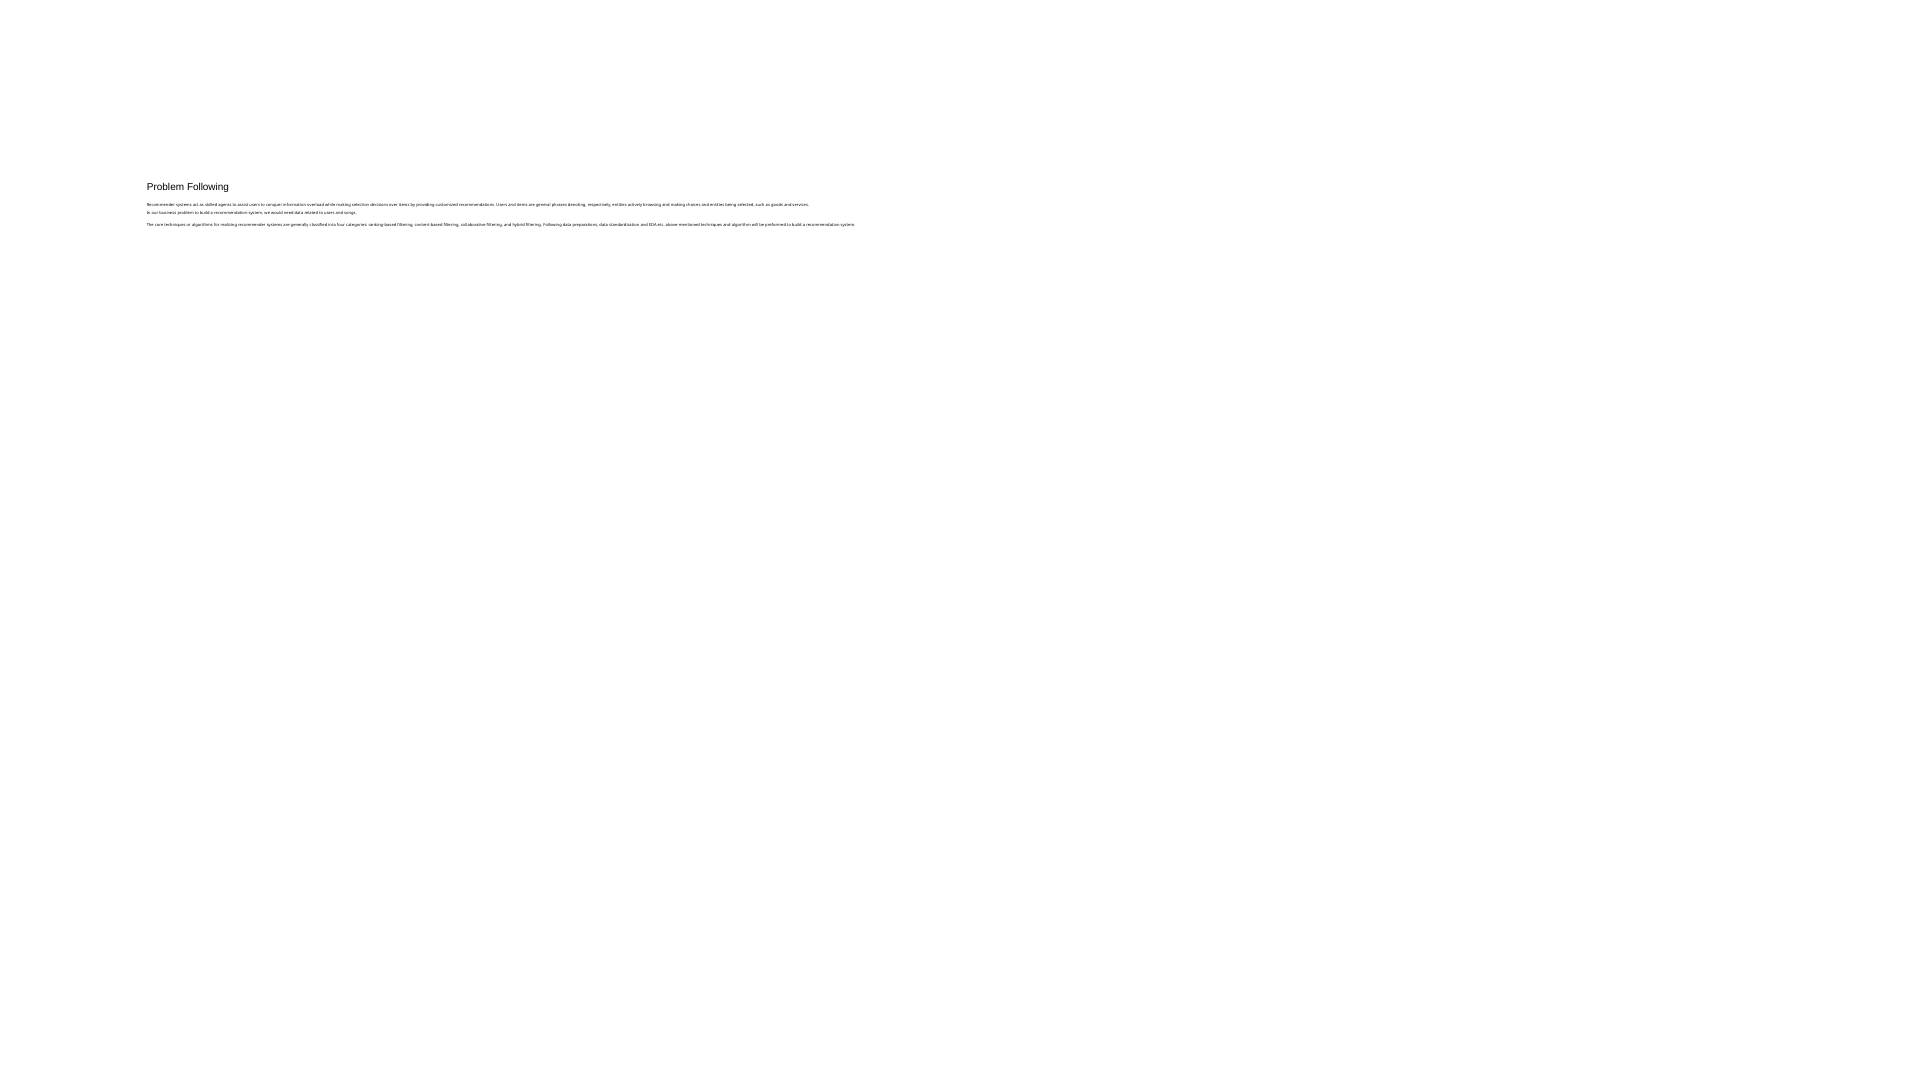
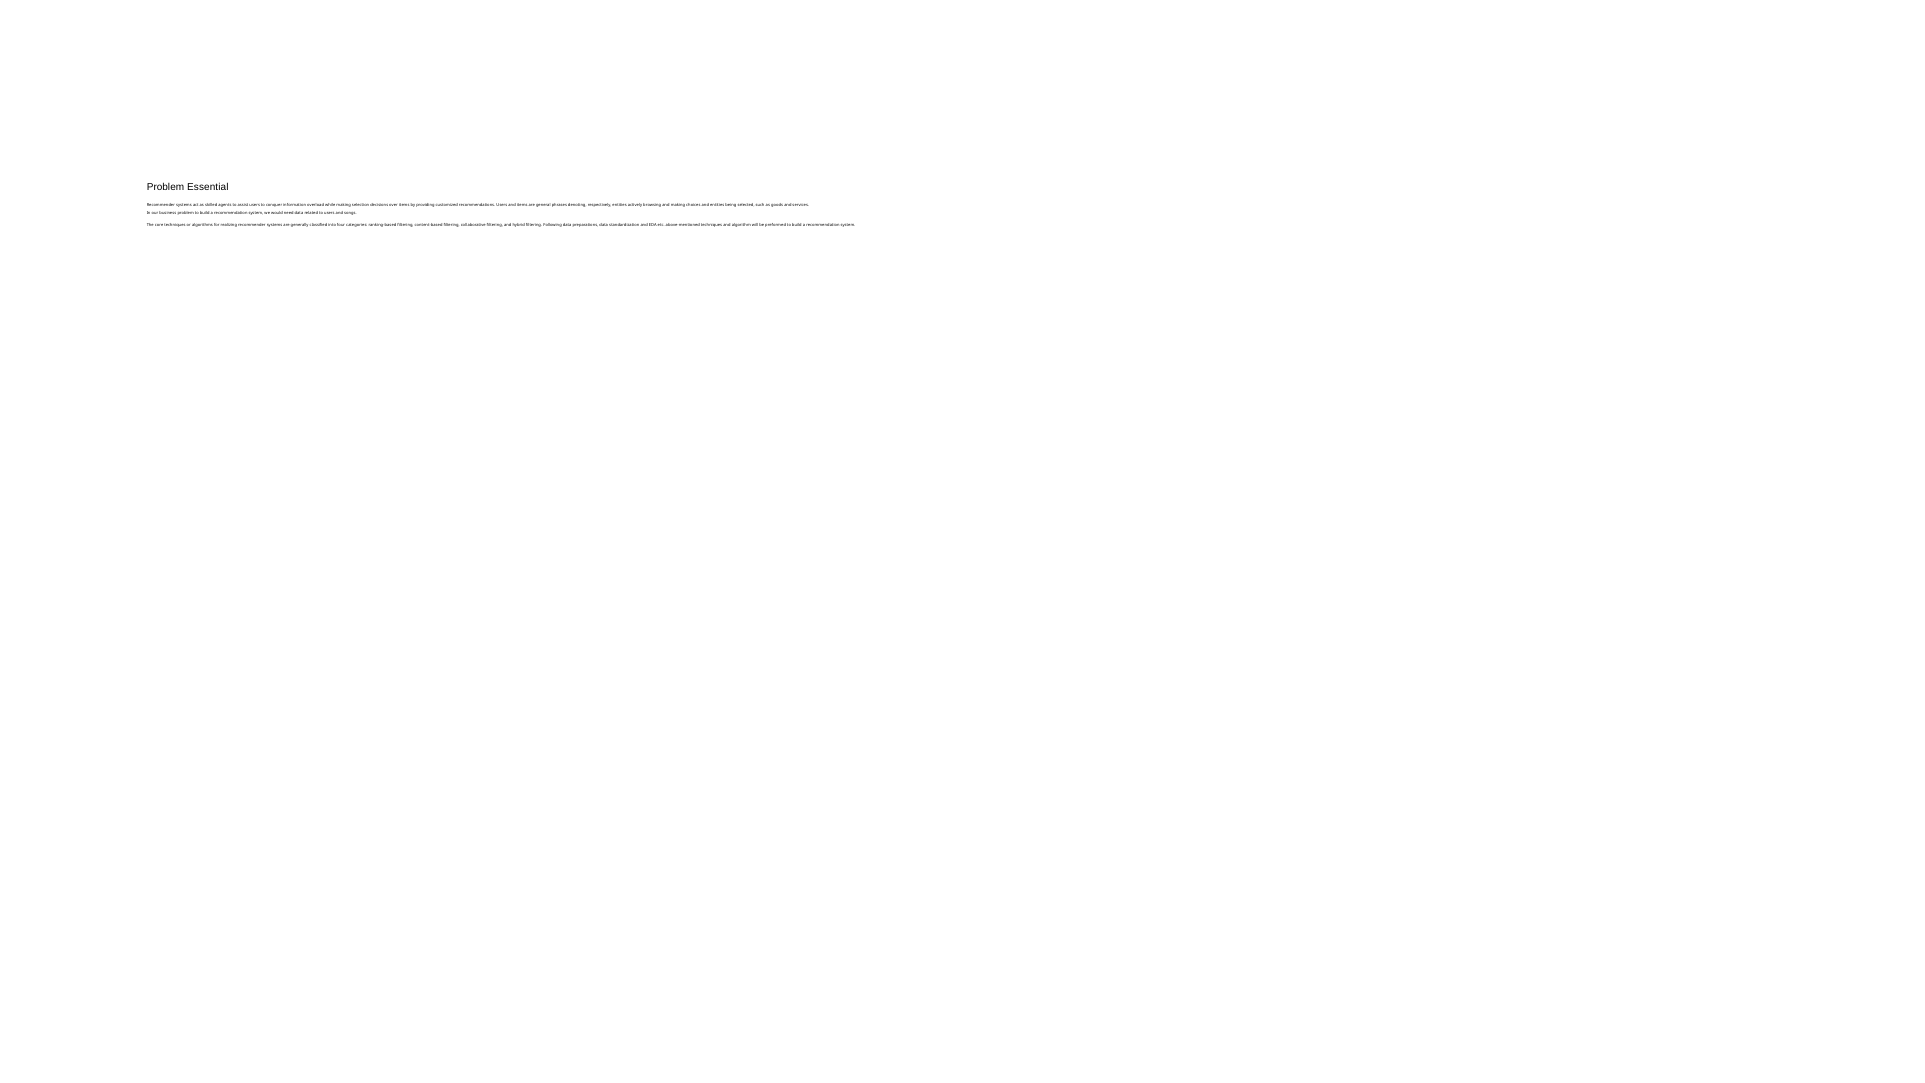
Problem Following: Following -> Essential
